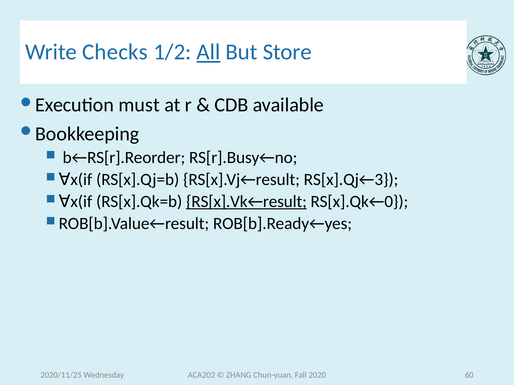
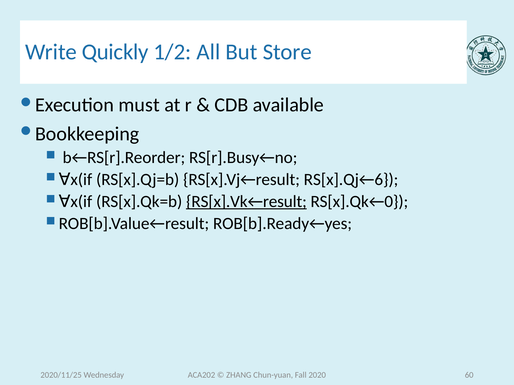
Checks: Checks -> Quickly
All underline: present -> none
RS[x].Qj←3: RS[x].Qj←3 -> RS[x].Qj←6
